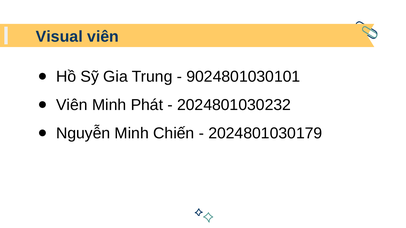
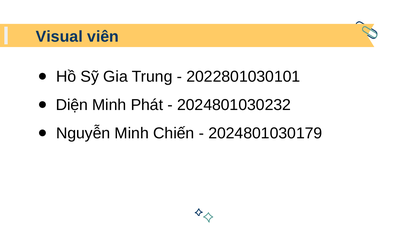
9024801030101: 9024801030101 -> 2022801030101
Viên at (72, 105): Viên -> Diện
